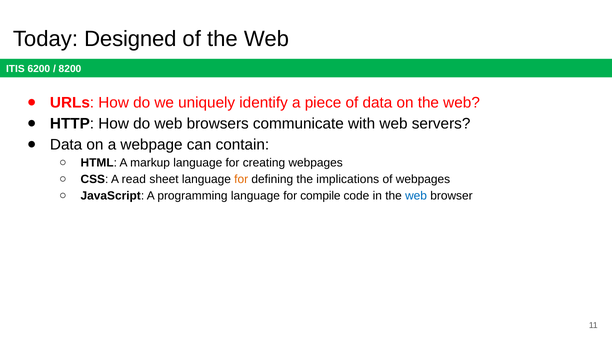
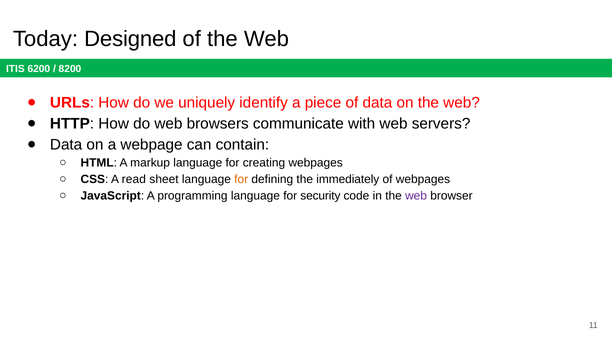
implications: implications -> immediately
compile: compile -> security
web at (416, 196) colour: blue -> purple
